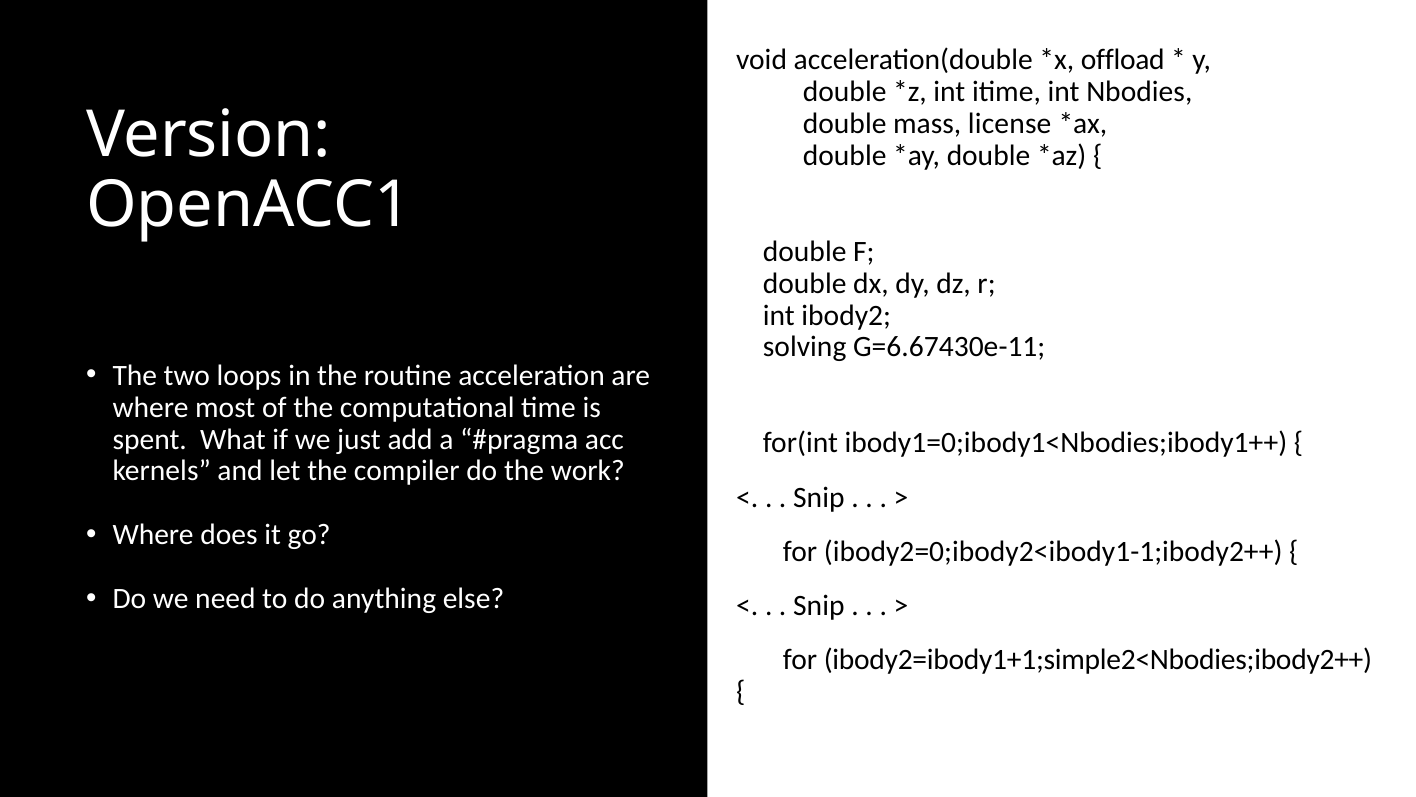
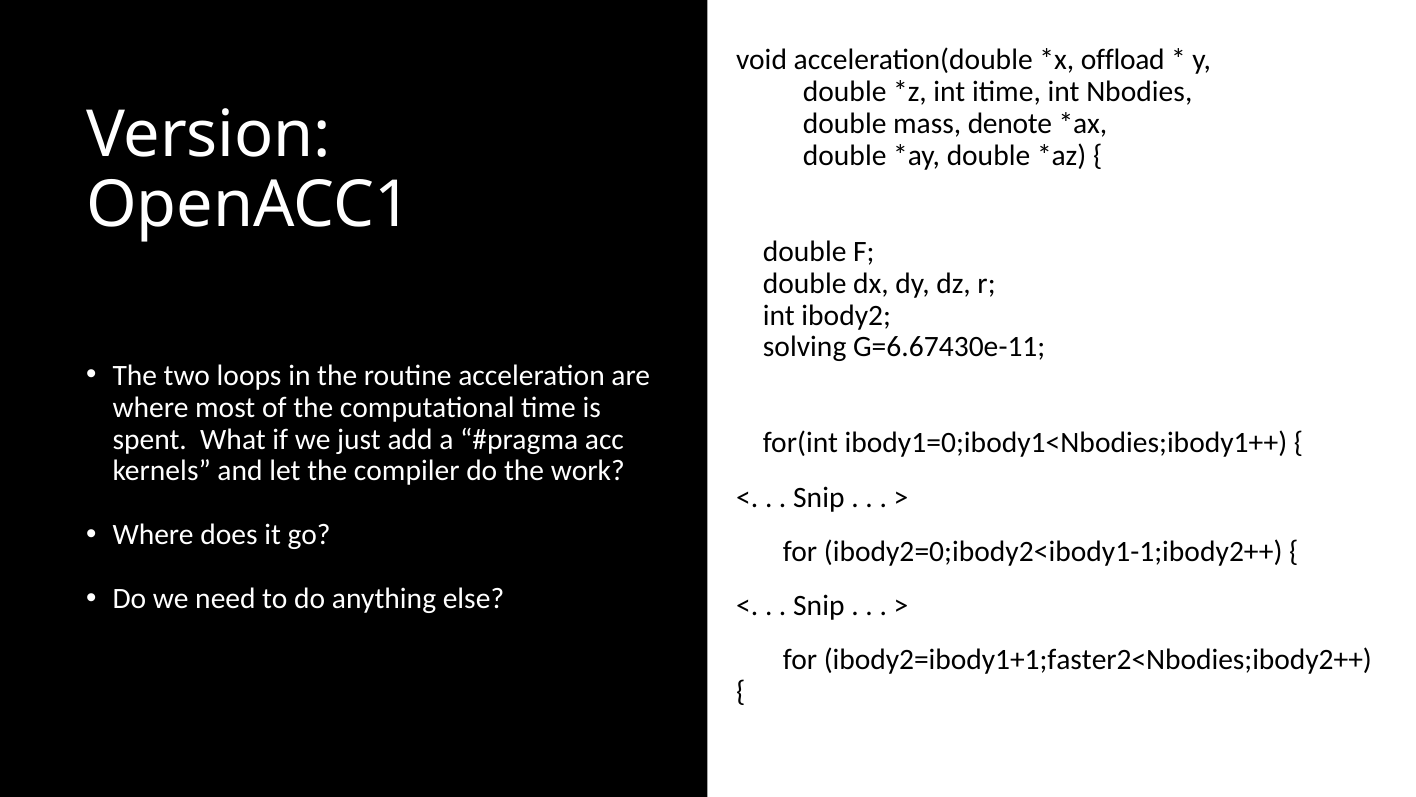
license: license -> denote
ibody2=ibody1+1;simple2<Nbodies;ibody2++: ibody2=ibody1+1;simple2<Nbodies;ibody2++ -> ibody2=ibody1+1;faster2<Nbodies;ibody2++
